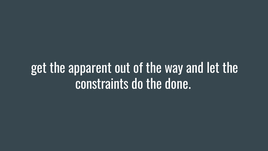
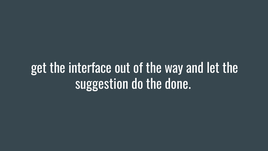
apparent: apparent -> interface
constraints: constraints -> suggestion
